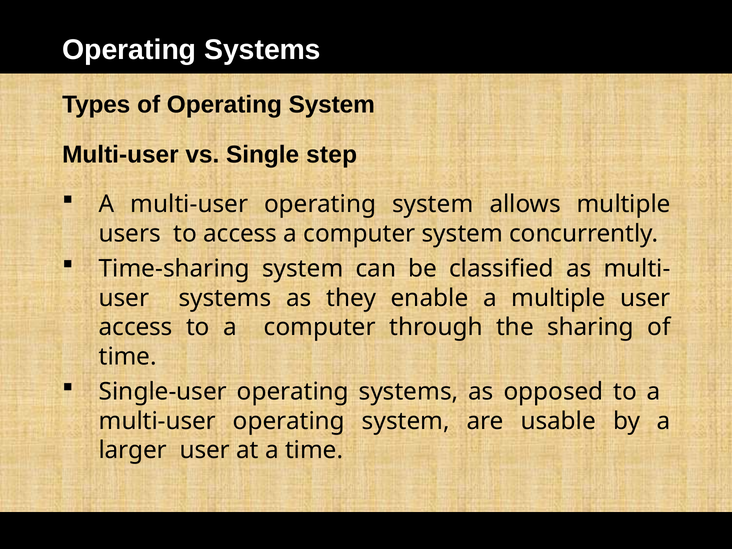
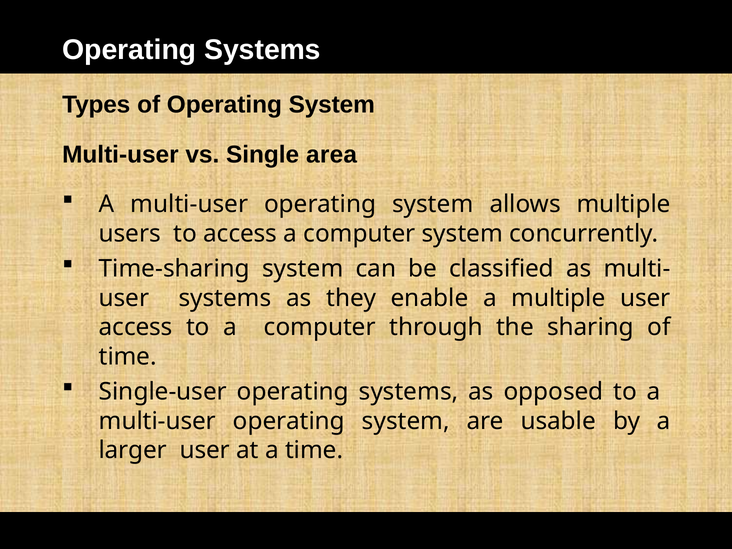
step: step -> area
